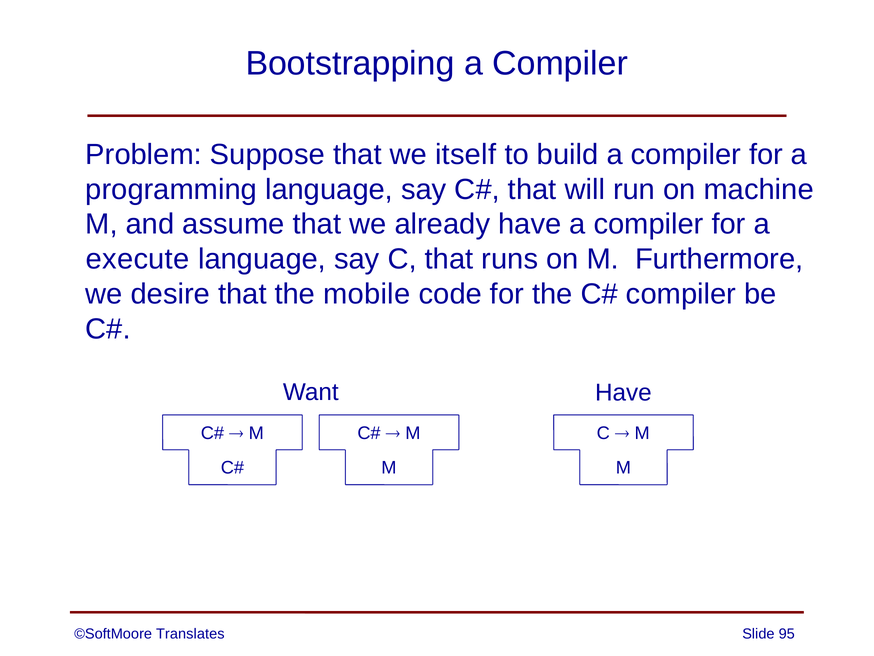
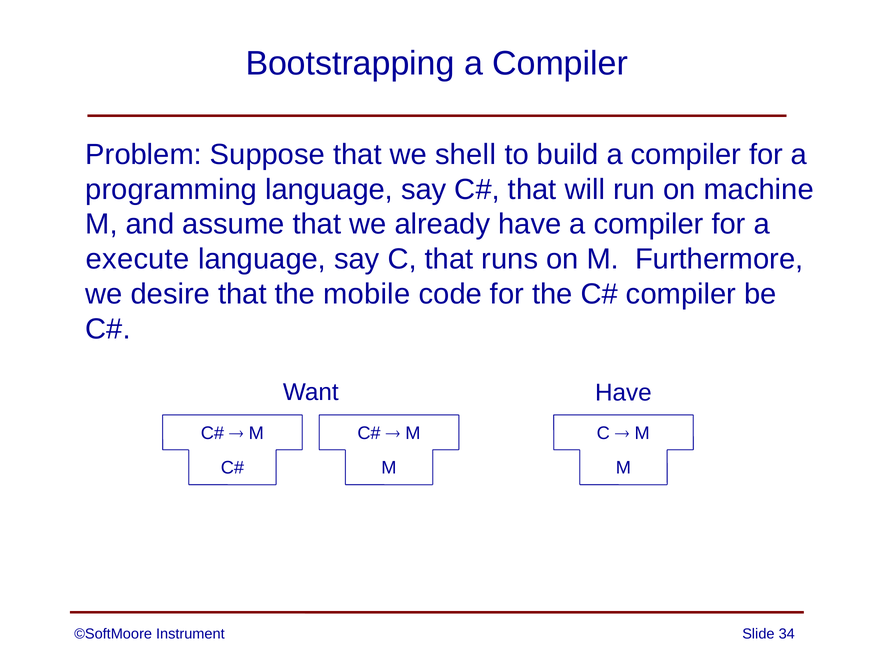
itself: itself -> shell
Translates: Translates -> Instrument
95: 95 -> 34
